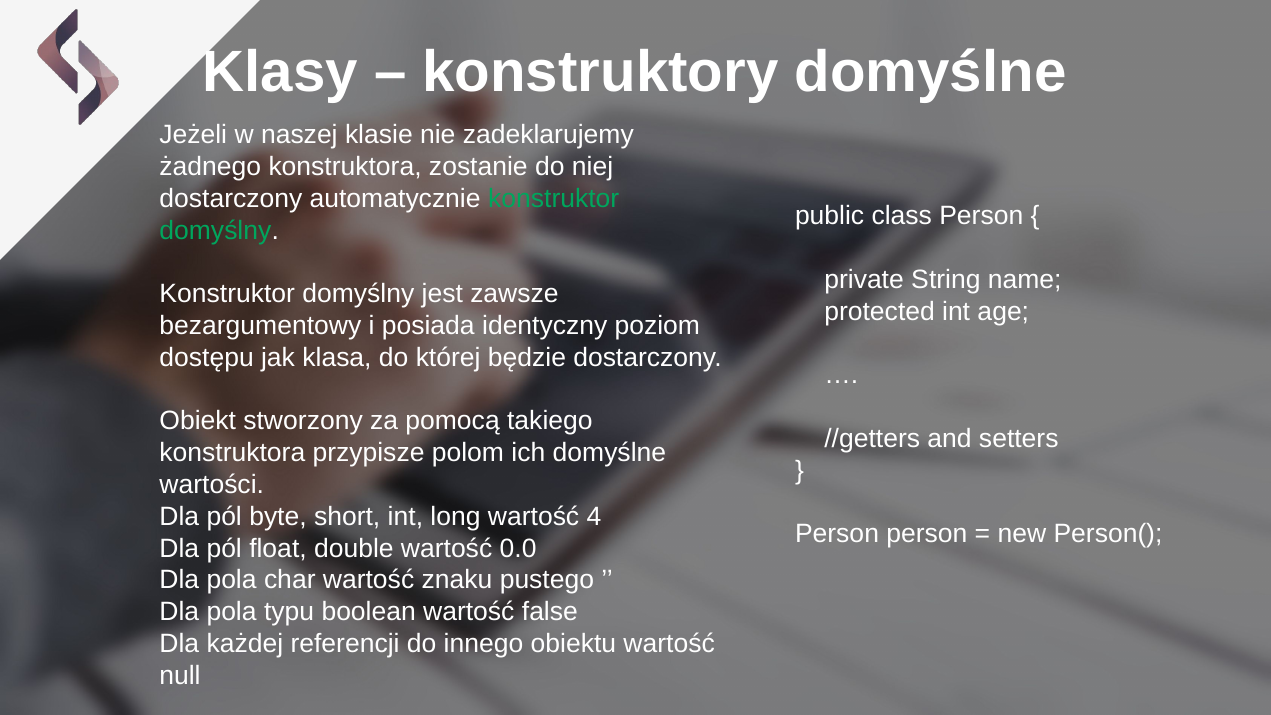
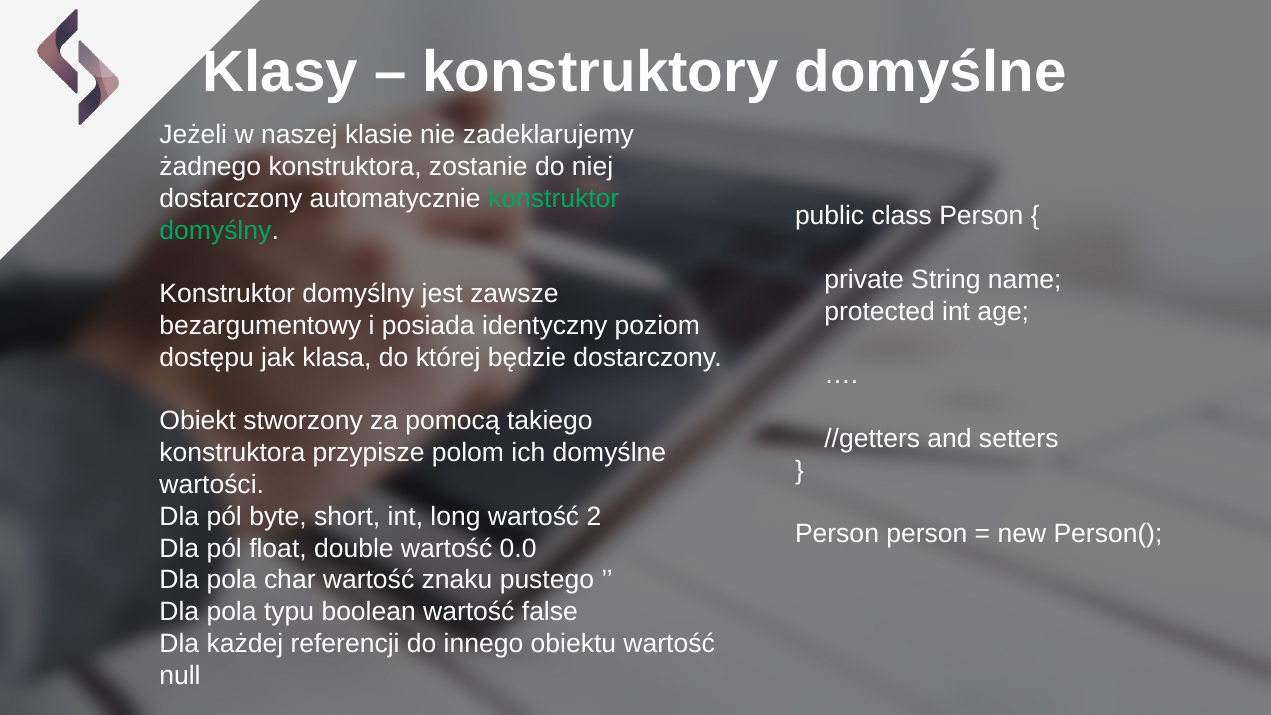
4: 4 -> 2
